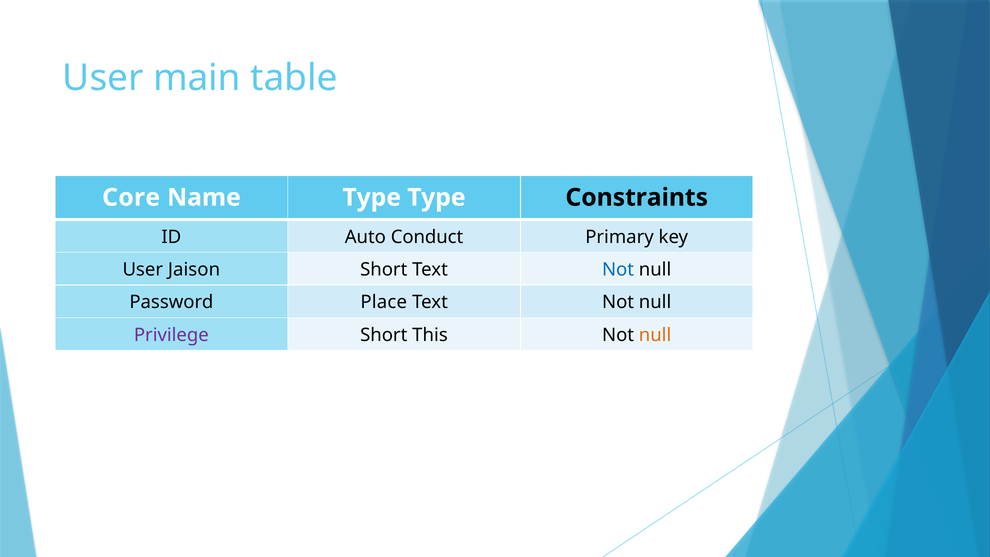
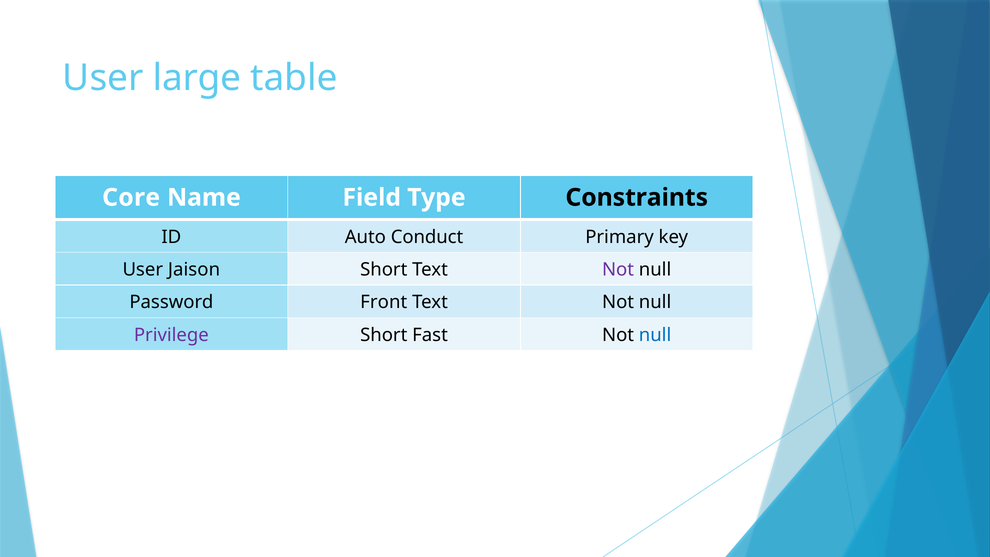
main: main -> large
Name Type: Type -> Field
Not at (618, 270) colour: blue -> purple
Place: Place -> Front
This: This -> Fast
null at (655, 335) colour: orange -> blue
